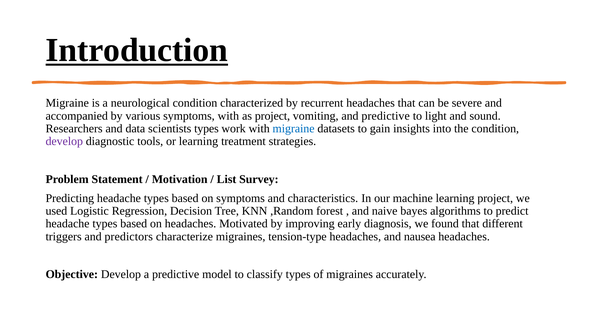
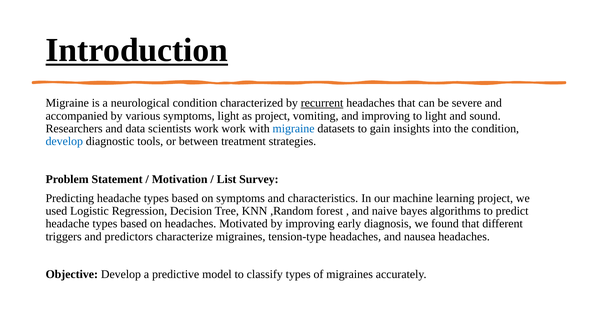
recurrent underline: none -> present
symptoms with: with -> light
and predictive: predictive -> improving
scientists types: types -> work
develop at (64, 141) colour: purple -> blue
or learning: learning -> between
